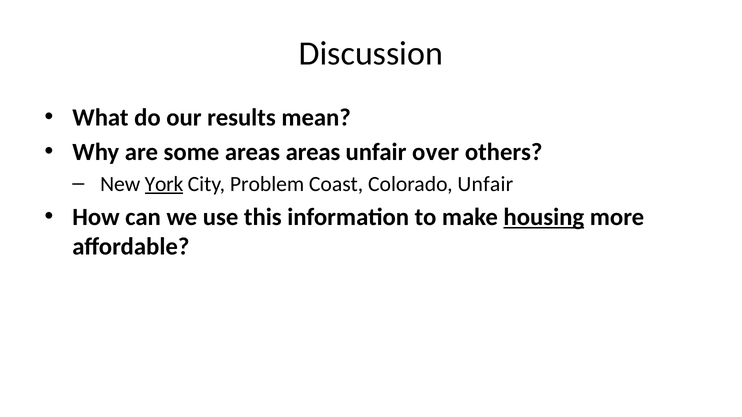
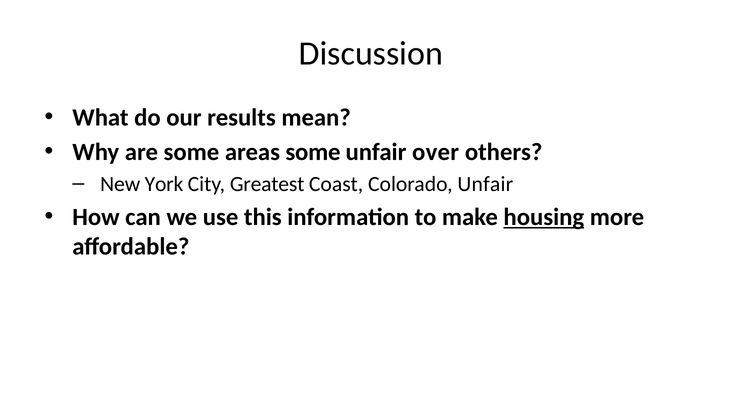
areas areas: areas -> some
York underline: present -> none
Problem: Problem -> Greatest
